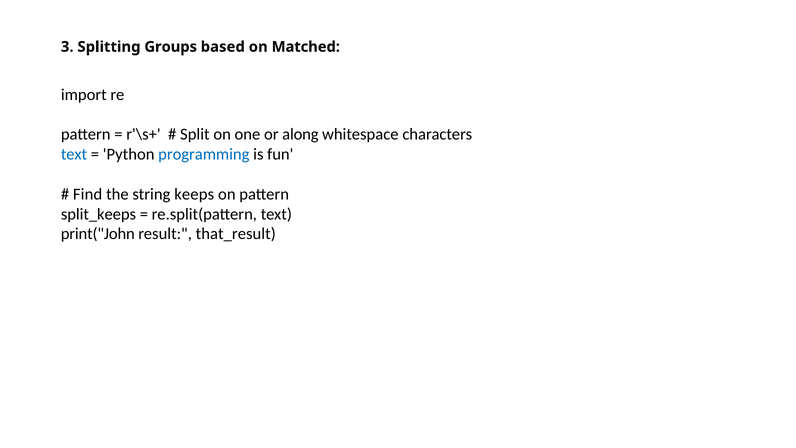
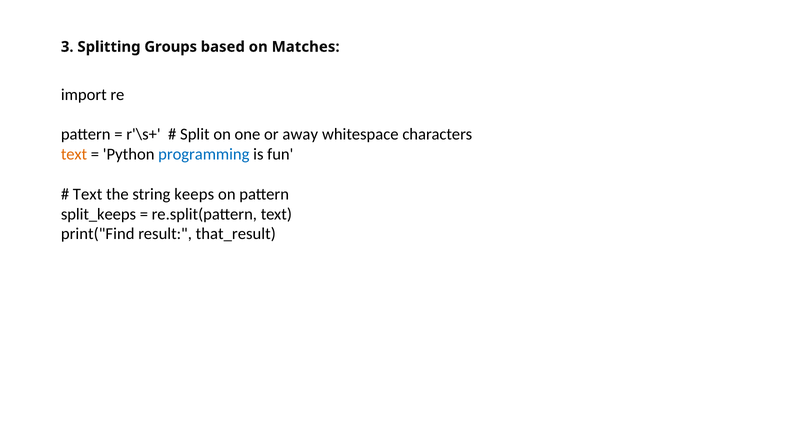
Matched: Matched -> Matches
along: along -> away
text at (74, 154) colour: blue -> orange
Find at (88, 194): Find -> Text
print("John: print("John -> print("Find
